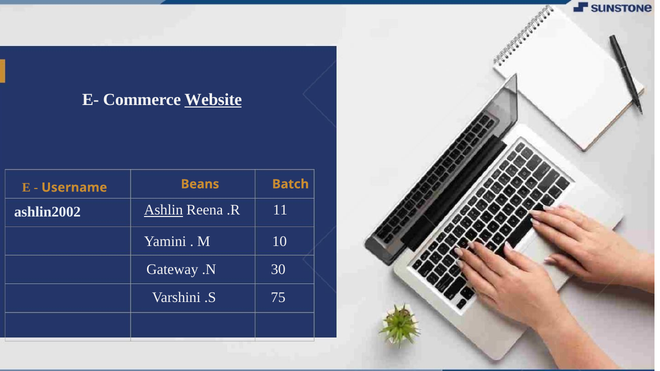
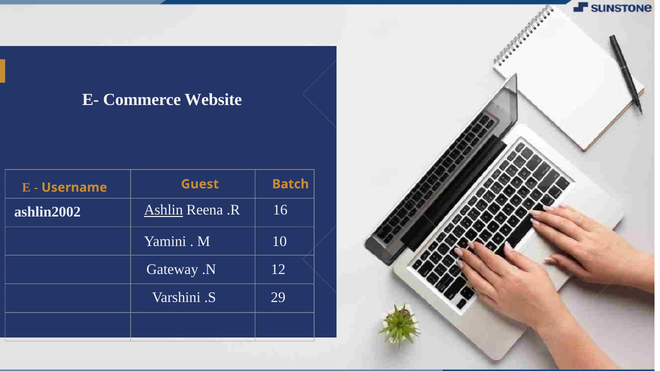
Website underline: present -> none
Beans: Beans -> Guest
11: 11 -> 16
30: 30 -> 12
75: 75 -> 29
